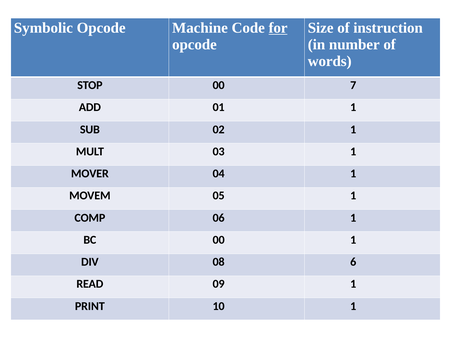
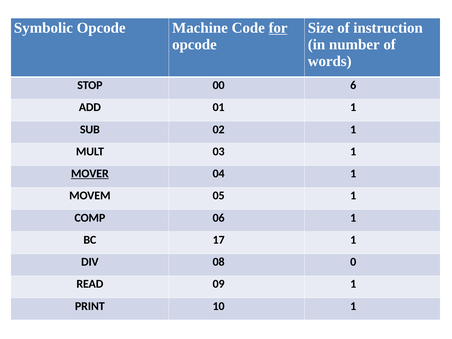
7: 7 -> 6
MOVER underline: none -> present
BC 00: 00 -> 17
6: 6 -> 0
